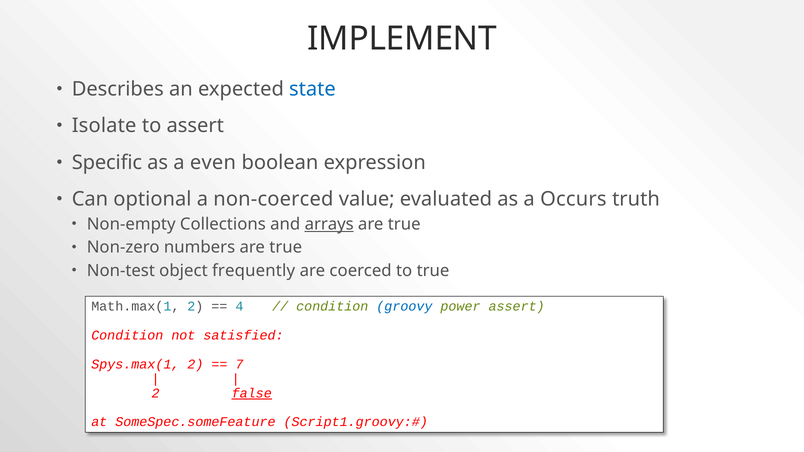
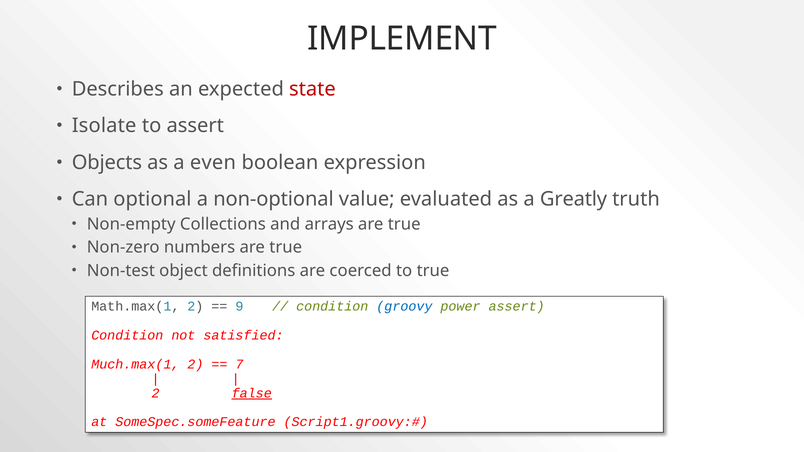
state colour: blue -> red
Specific: Specific -> Objects
non-coerced: non-coerced -> non-optional
Occurs: Occurs -> Greatly
arrays underline: present -> none
frequently: frequently -> definitions
4: 4 -> 9
Spys.max(1: Spys.max(1 -> Much.max(1
